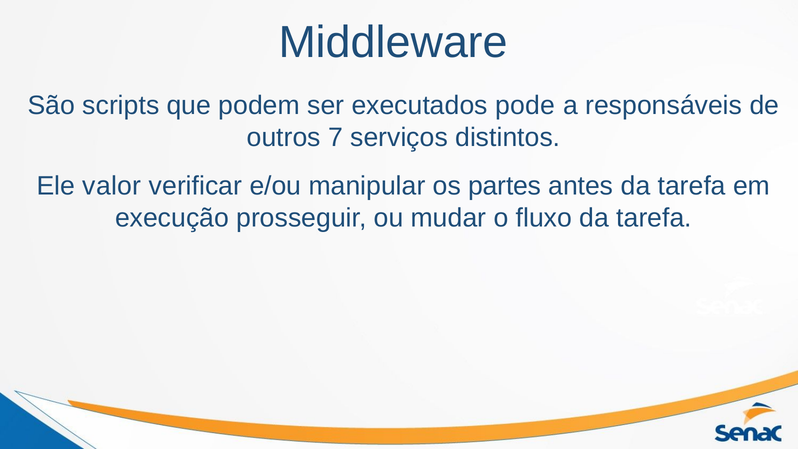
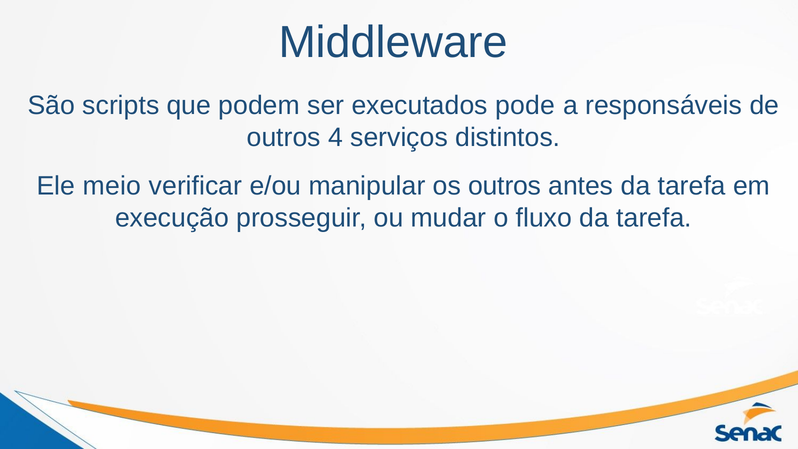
7: 7 -> 4
valor: valor -> meio
os partes: partes -> outros
